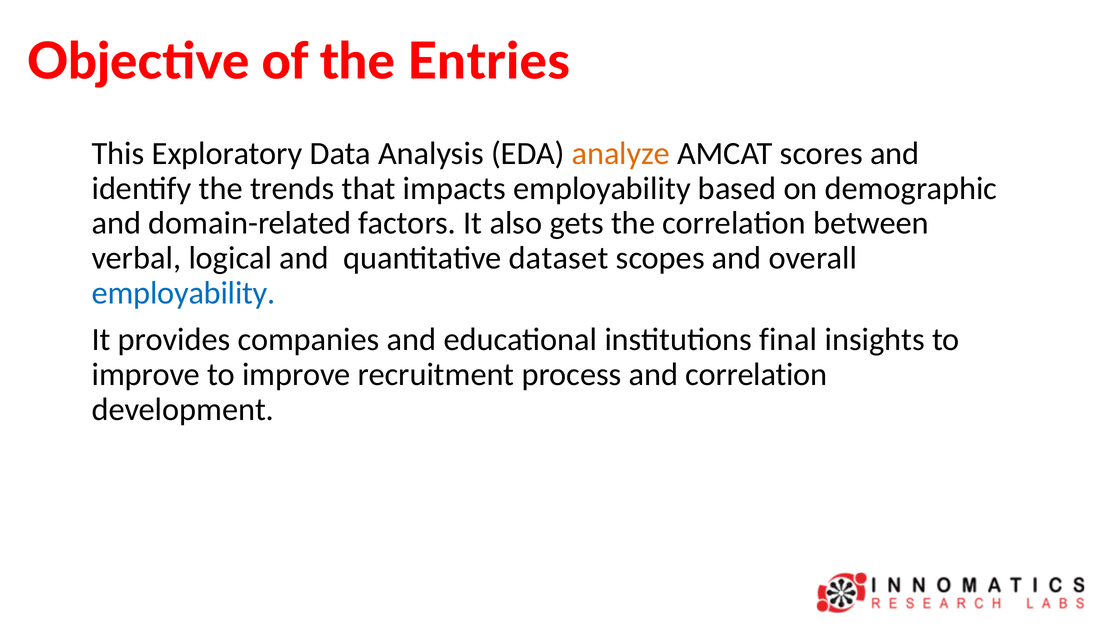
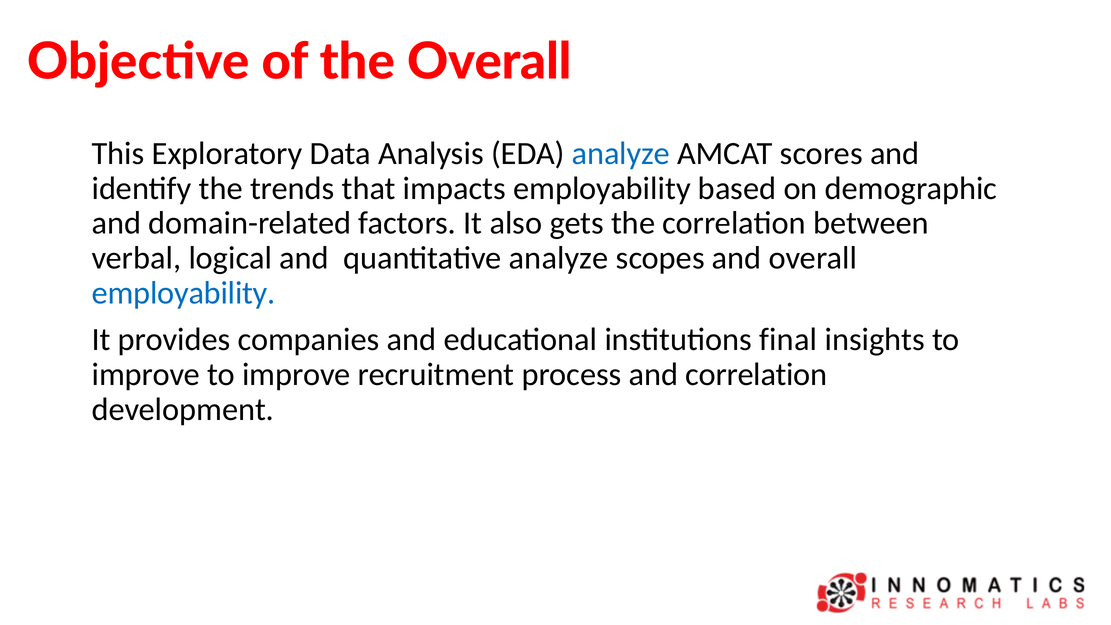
the Entries: Entries -> Overall
analyze at (621, 153) colour: orange -> blue
quantitative dataset: dataset -> analyze
